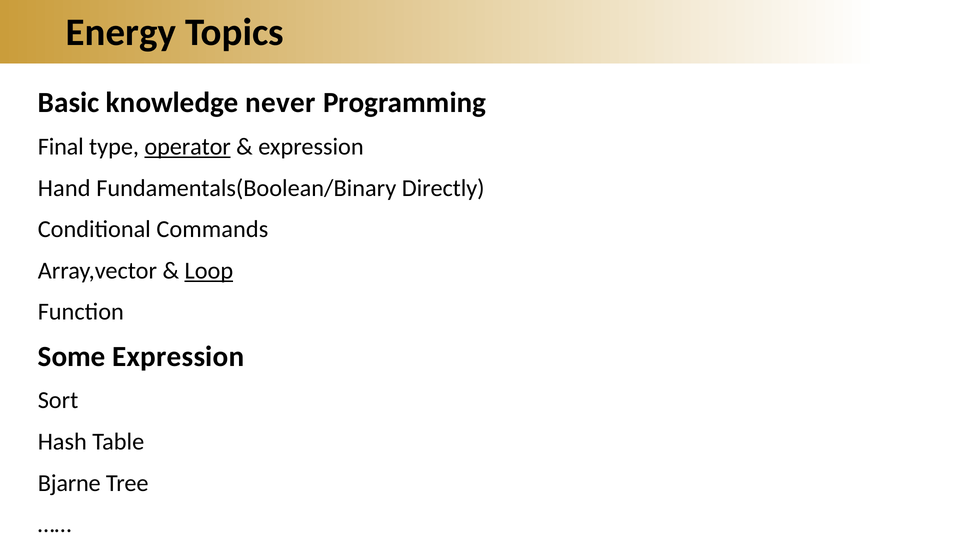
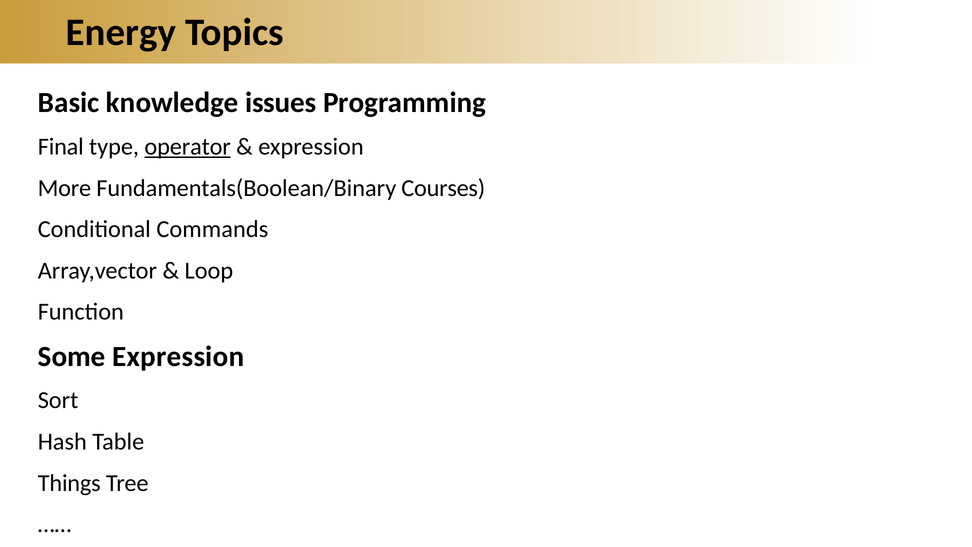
never: never -> issues
Hand: Hand -> More
Directly: Directly -> Courses
Loop underline: present -> none
Bjarne: Bjarne -> Things
